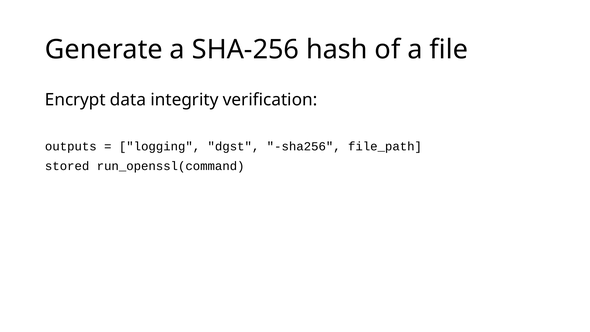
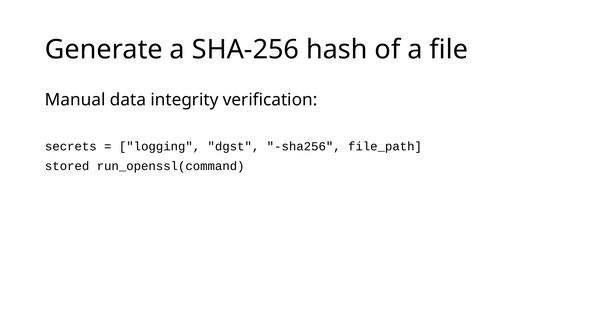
Encrypt: Encrypt -> Manual
outputs: outputs -> secrets
